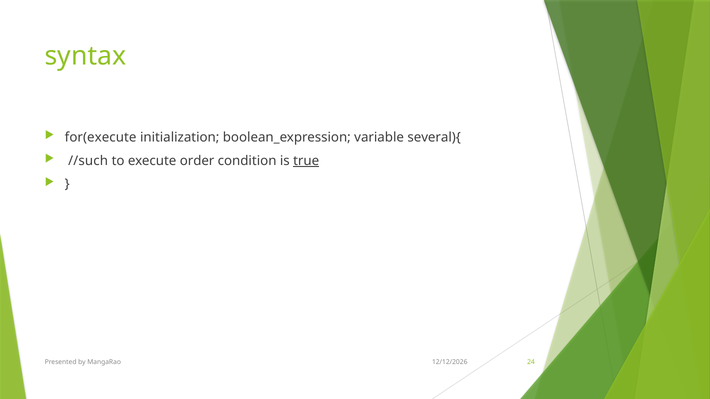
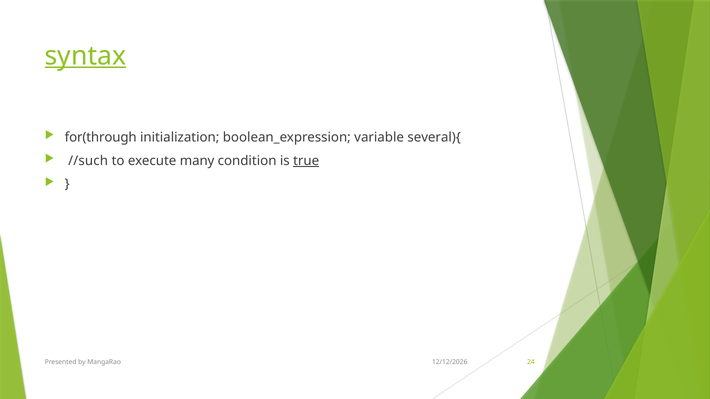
syntax underline: none -> present
for(execute: for(execute -> for(through
order: order -> many
